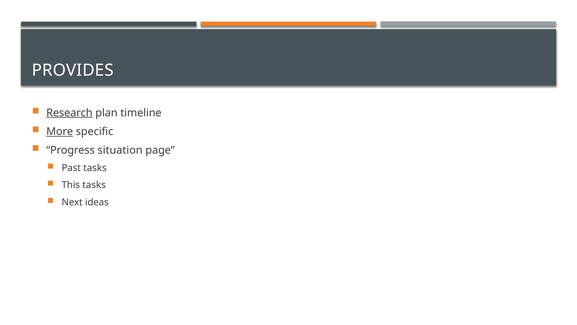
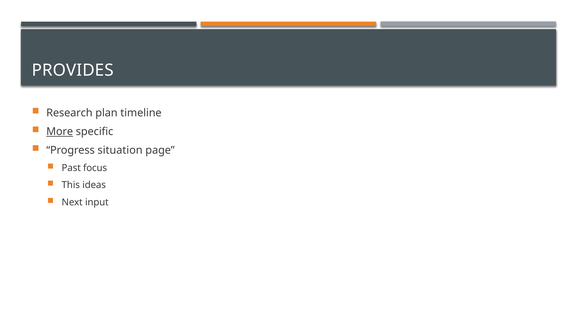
Research underline: present -> none
Past tasks: tasks -> focus
This tasks: tasks -> ideas
ideas: ideas -> input
